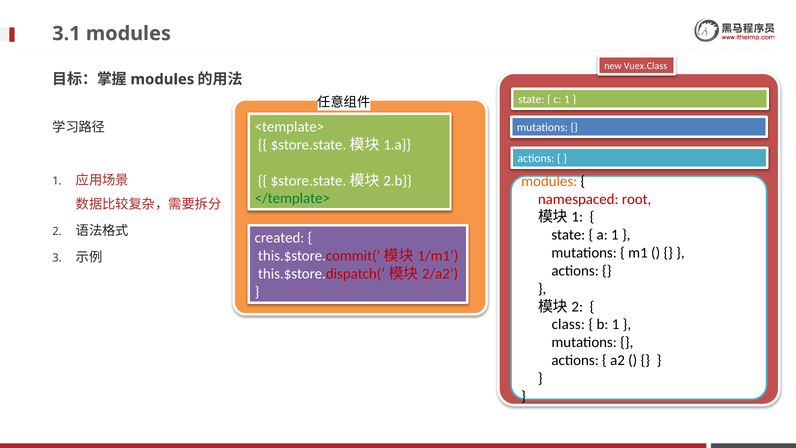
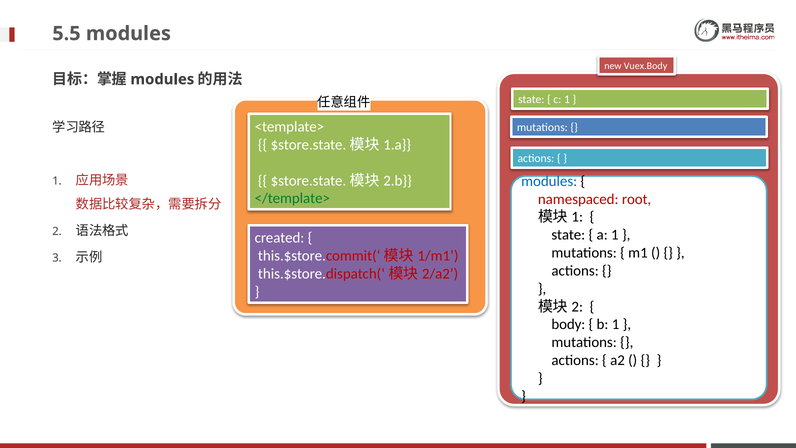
3.1: 3.1 -> 5.5
Vuex.Class: Vuex.Class -> Vuex.Body
modules at (549, 181) colour: orange -> blue
class: class -> body
